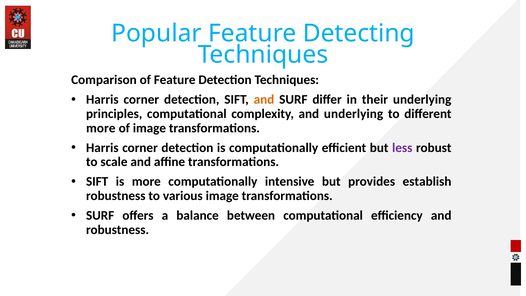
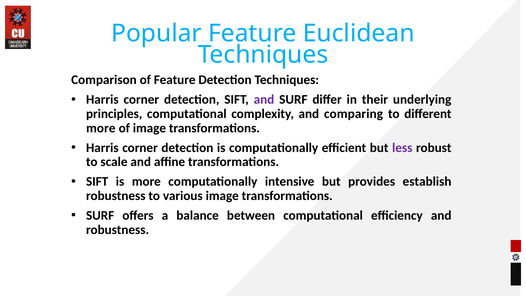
Detecting: Detecting -> Euclidean
and at (264, 100) colour: orange -> purple
and underlying: underlying -> comparing
